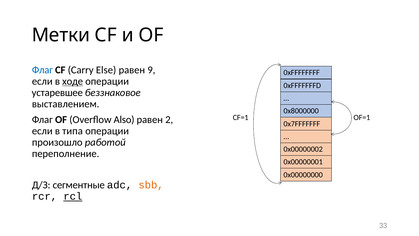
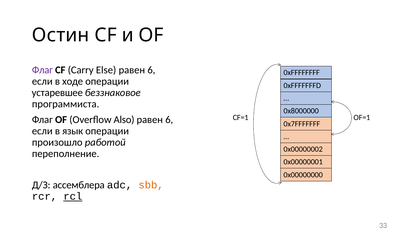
Метки: Метки -> Остин
Флаг at (42, 70) colour: blue -> purple
9 at (151, 70): 9 -> 6
ходе underline: present -> none
выставлением: выставлением -> программиста
2 at (169, 120): 2 -> 6
типа: типа -> язык
сегментные: сегментные -> ассемблера
